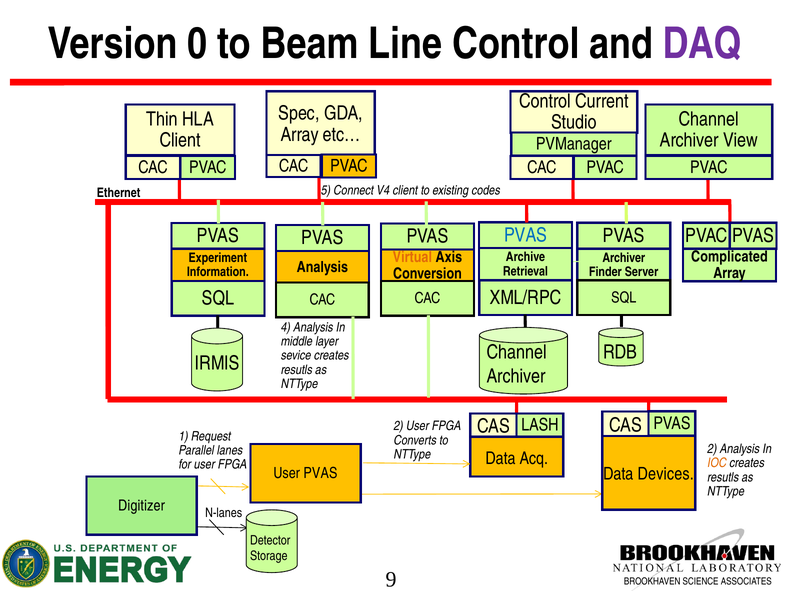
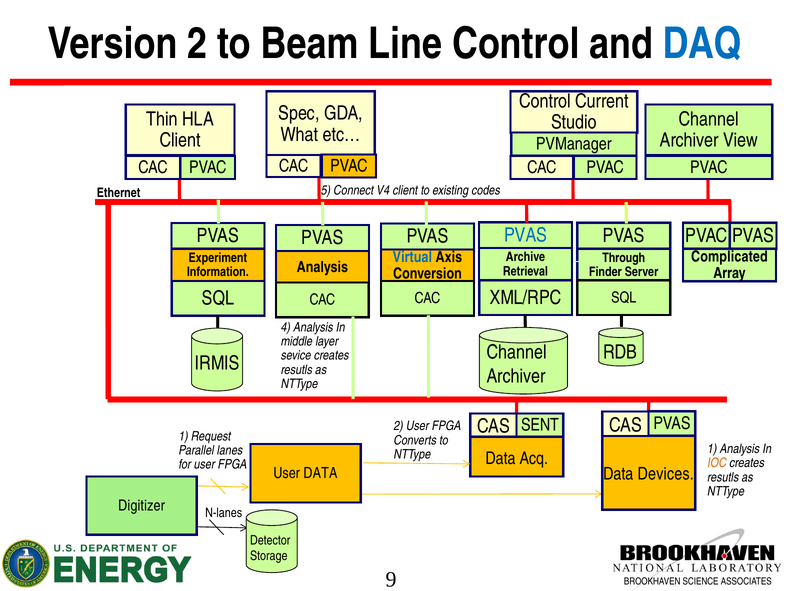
Version 0: 0 -> 2
DAQ colour: purple -> blue
Array at (300, 135): Array -> What
Virtual colour: orange -> blue
Archiver at (624, 258): Archiver -> Through
LASH: LASH -> SENT
NTType 2: 2 -> 1
User PVAS: PVAS -> DATA
